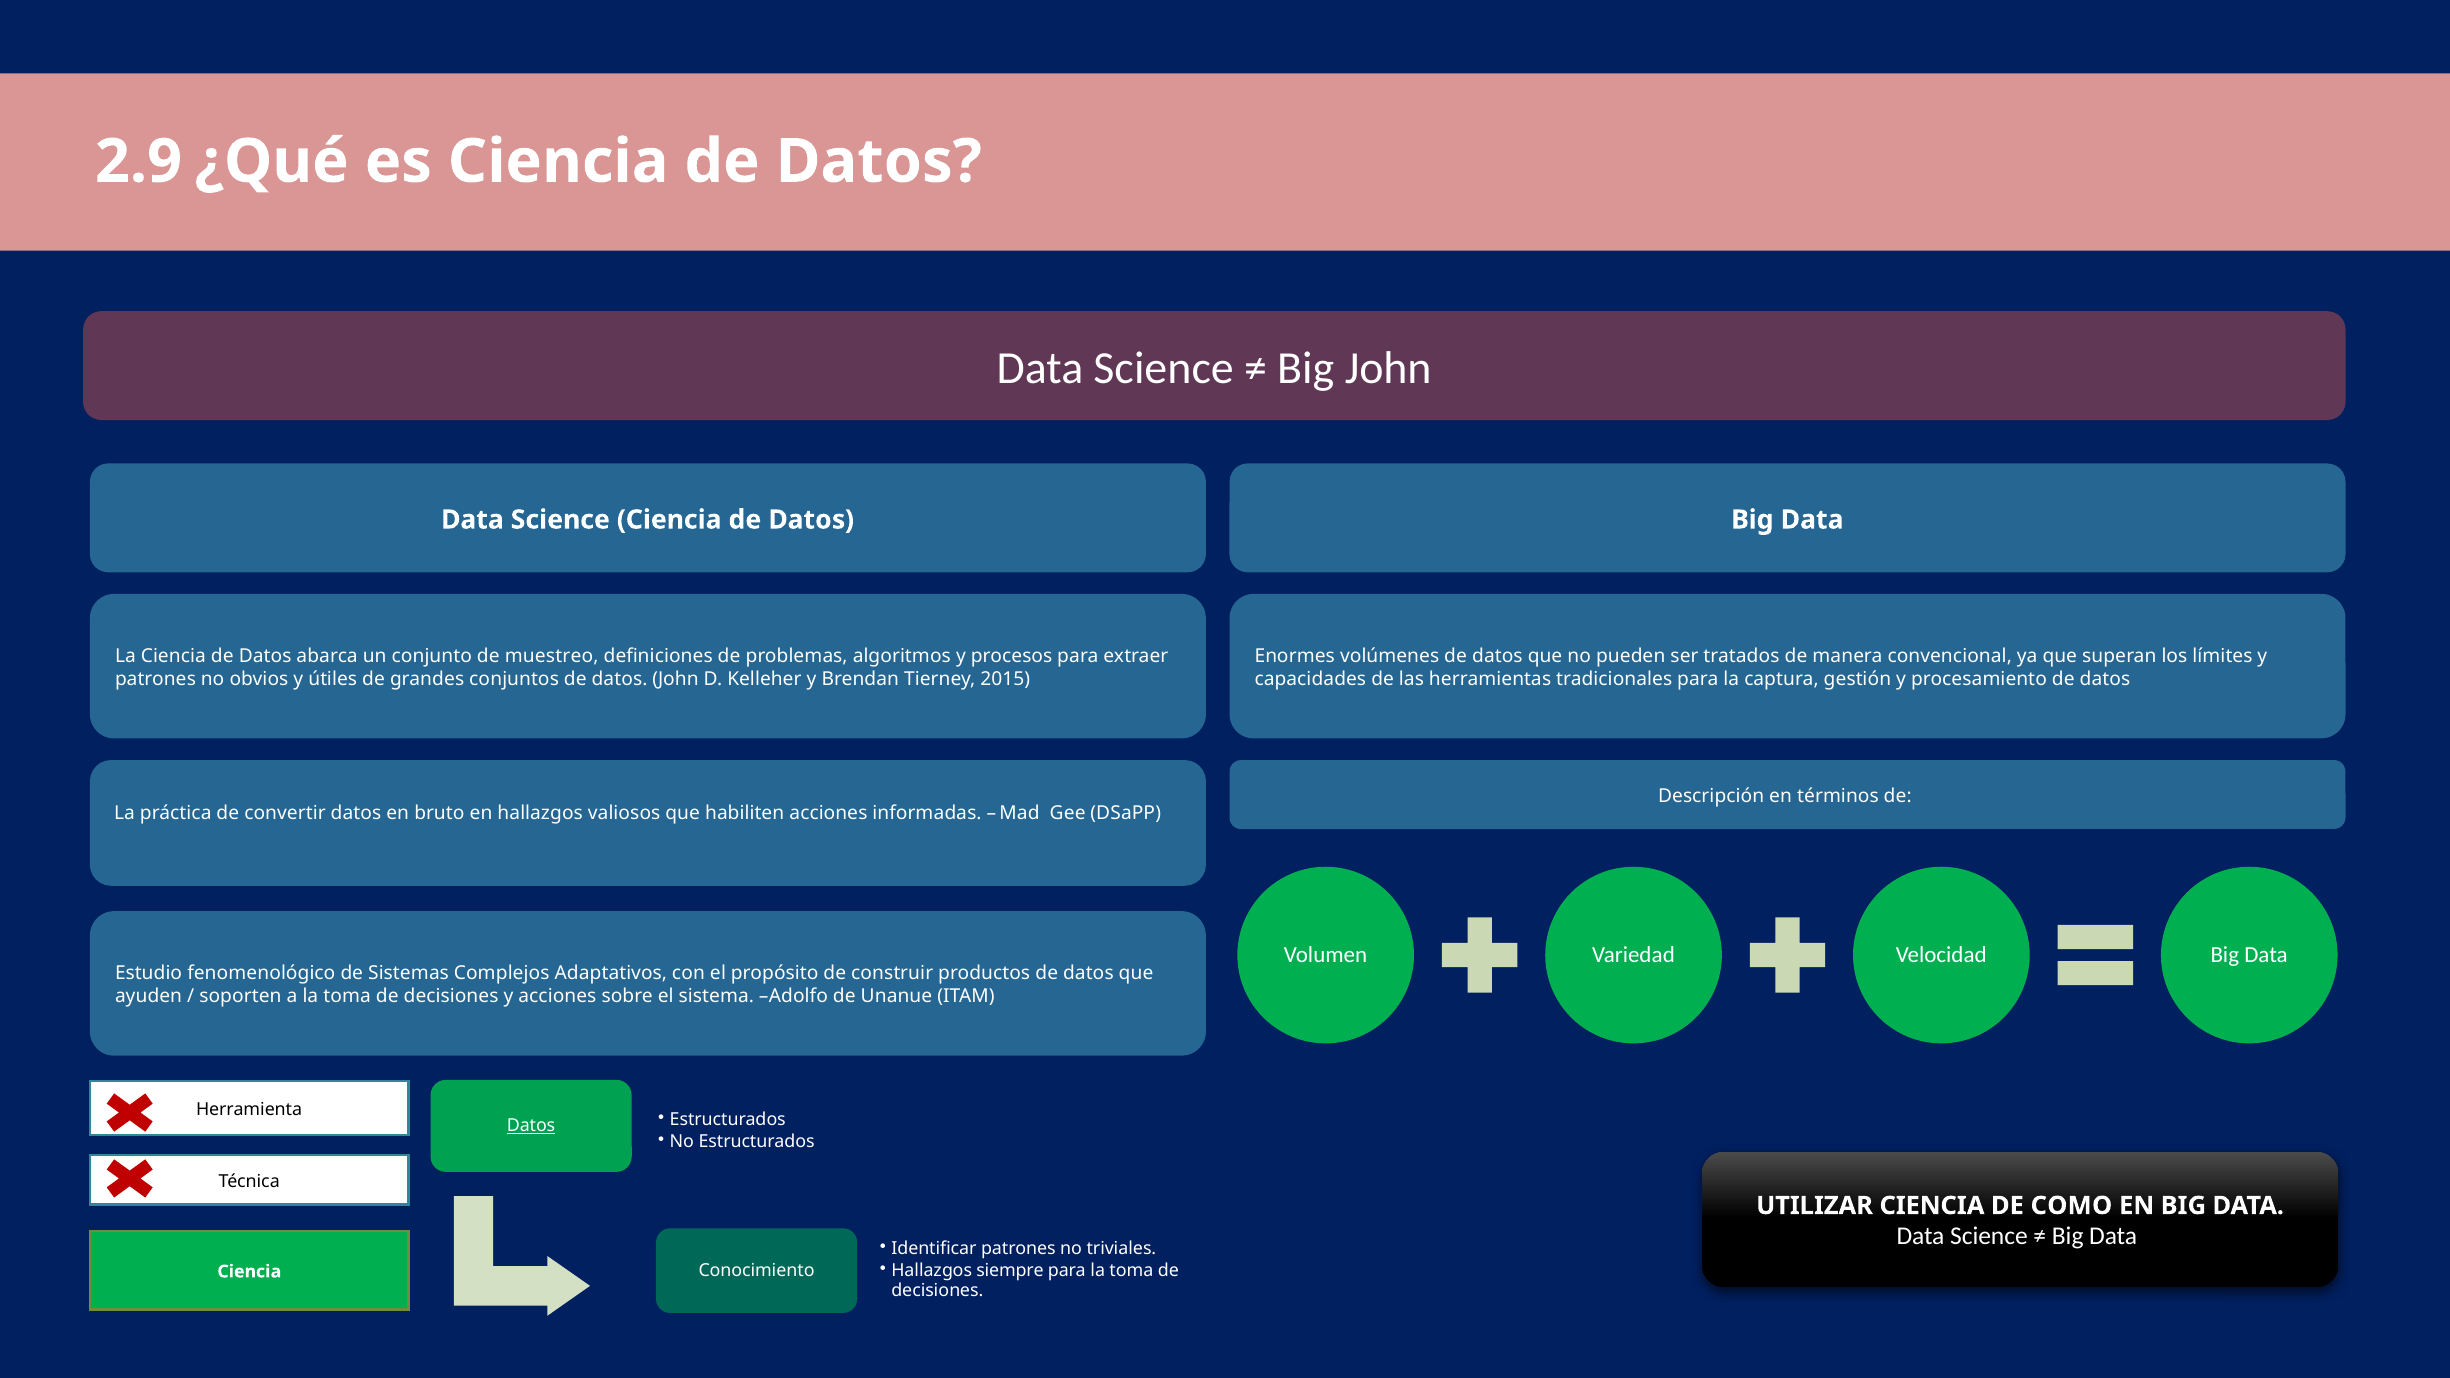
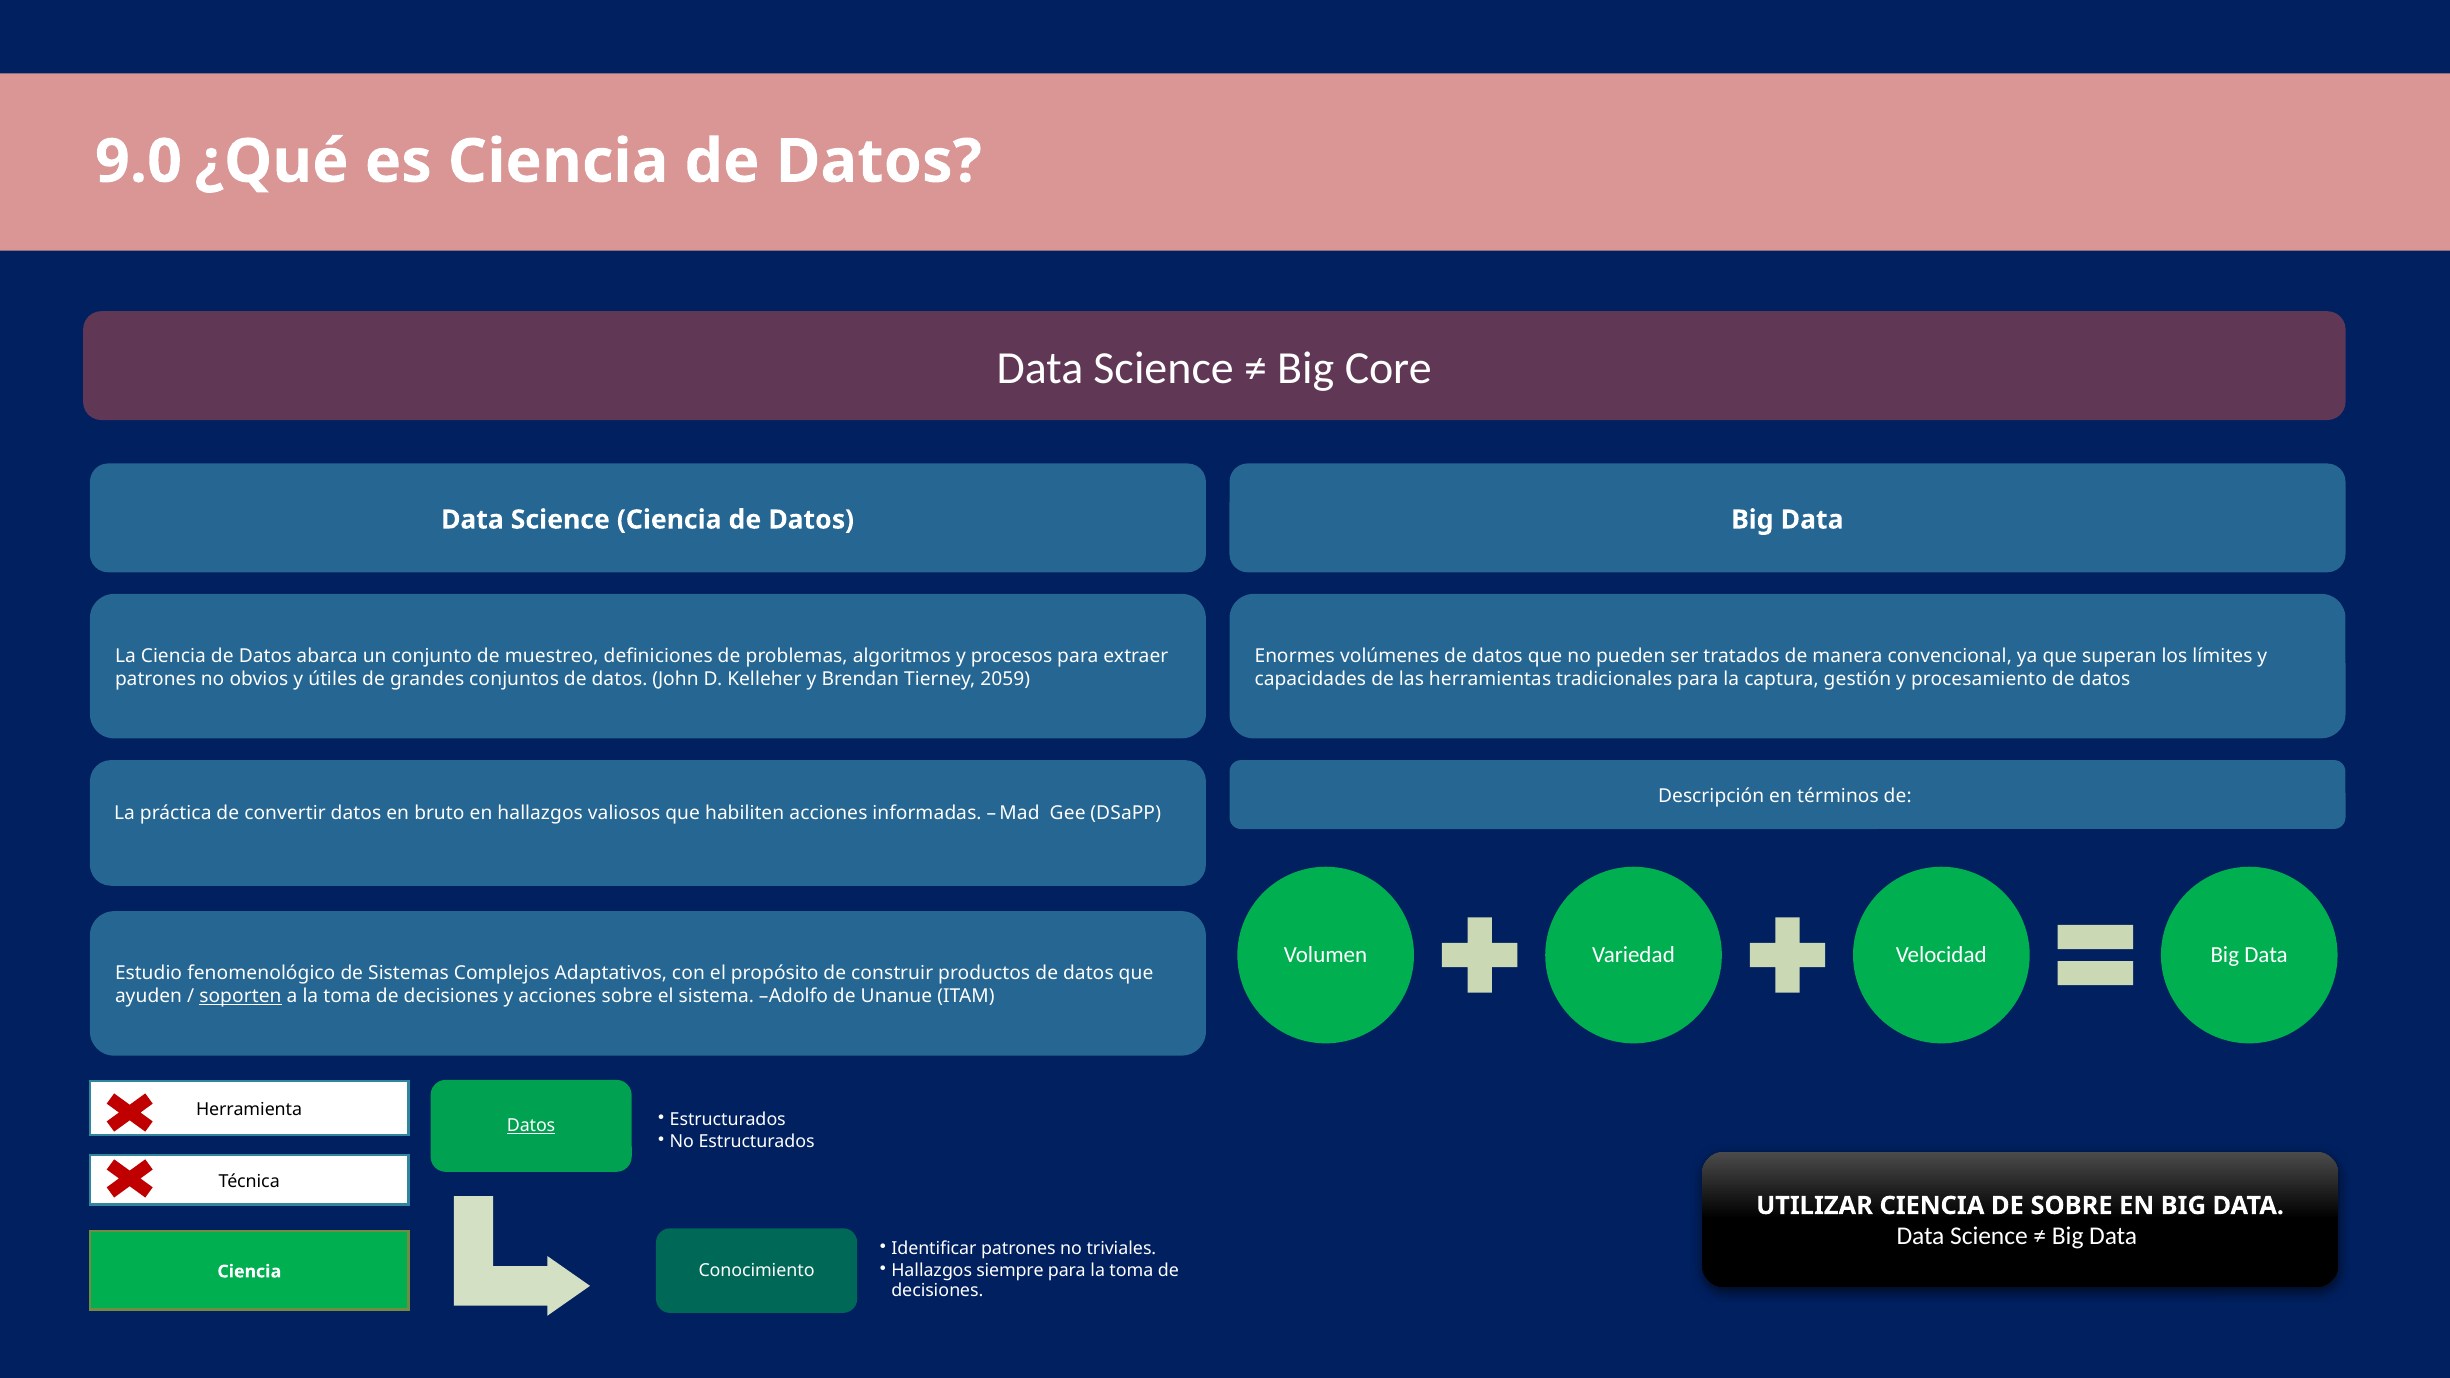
2.9: 2.9 -> 9.0
Big John: John -> Core
2015: 2015 -> 2059
soporten underline: none -> present
DE COMO: COMO -> SOBRE
